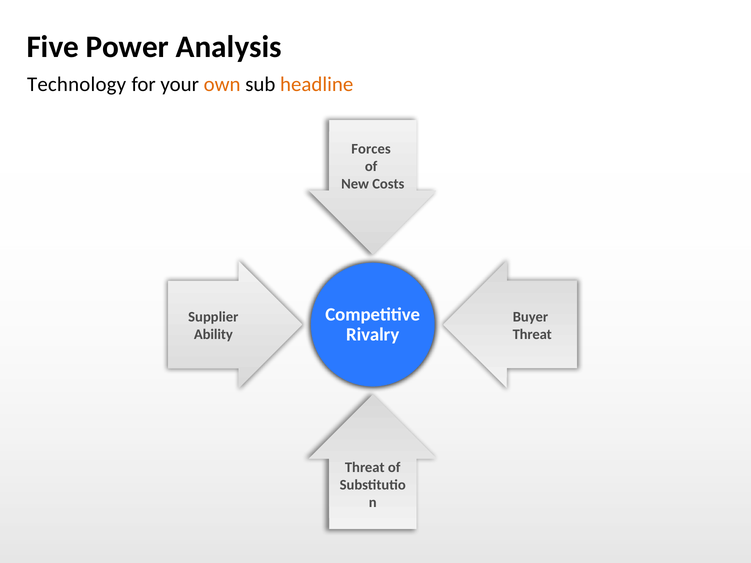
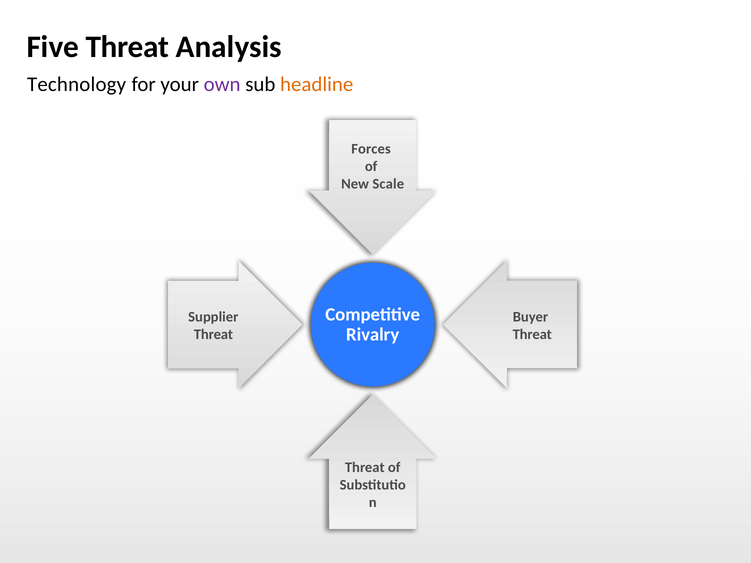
Five Power: Power -> Threat
own colour: orange -> purple
Costs: Costs -> Scale
Ability at (213, 334): Ability -> Threat
